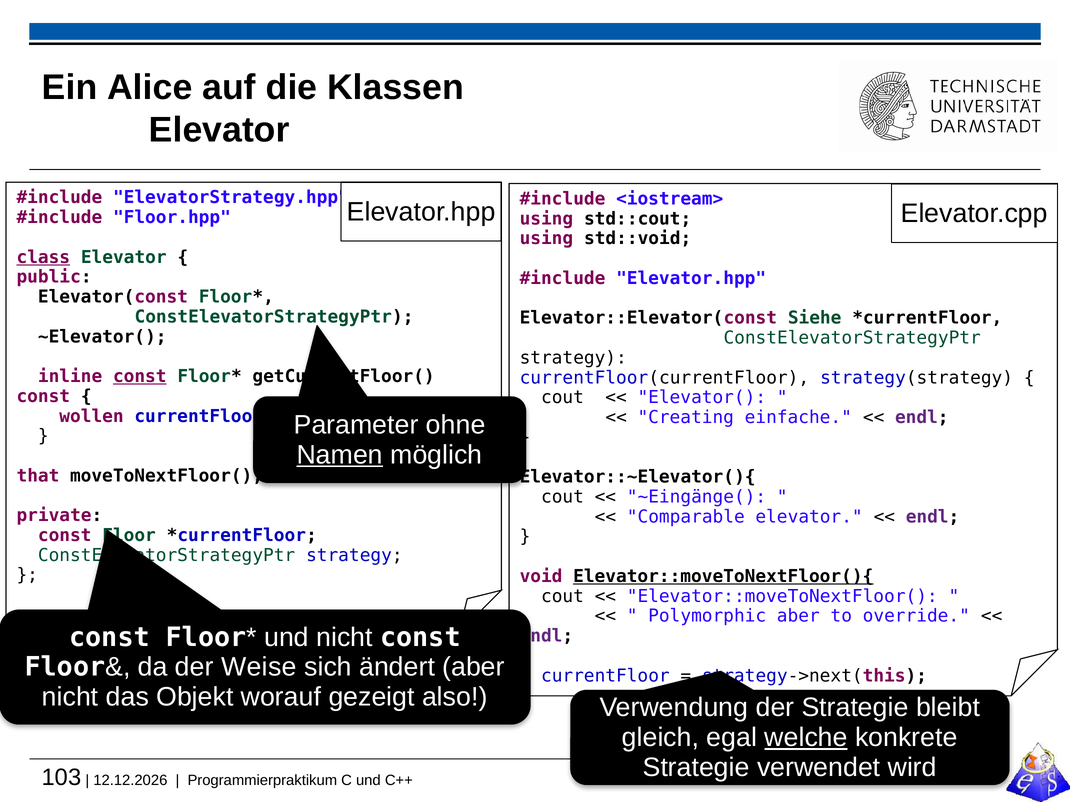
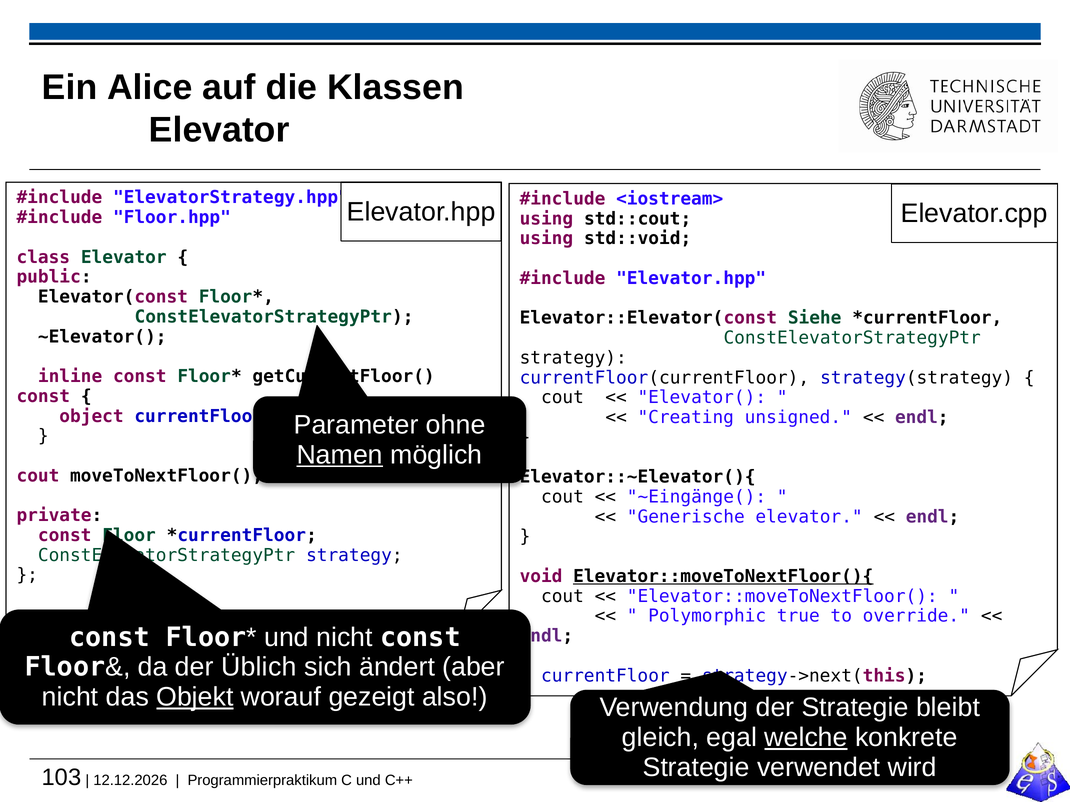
class underline: present -> none
const at (140, 377) underline: present -> none
wollen: wollen -> object
einfache: einfache -> unsigned
that at (38, 476): that -> cout
Comparable: Comparable -> Generische
Polymorphic aber: aber -> true
Weise: Weise -> Üblich
Objekt underline: none -> present
